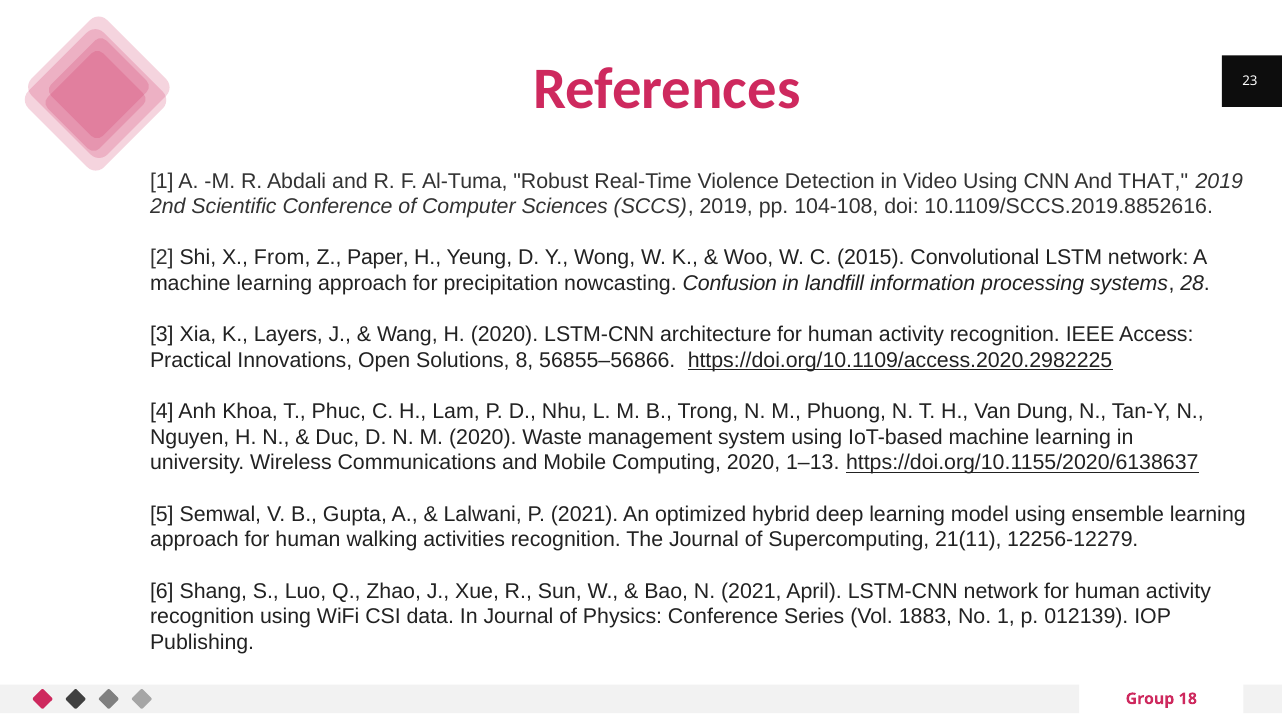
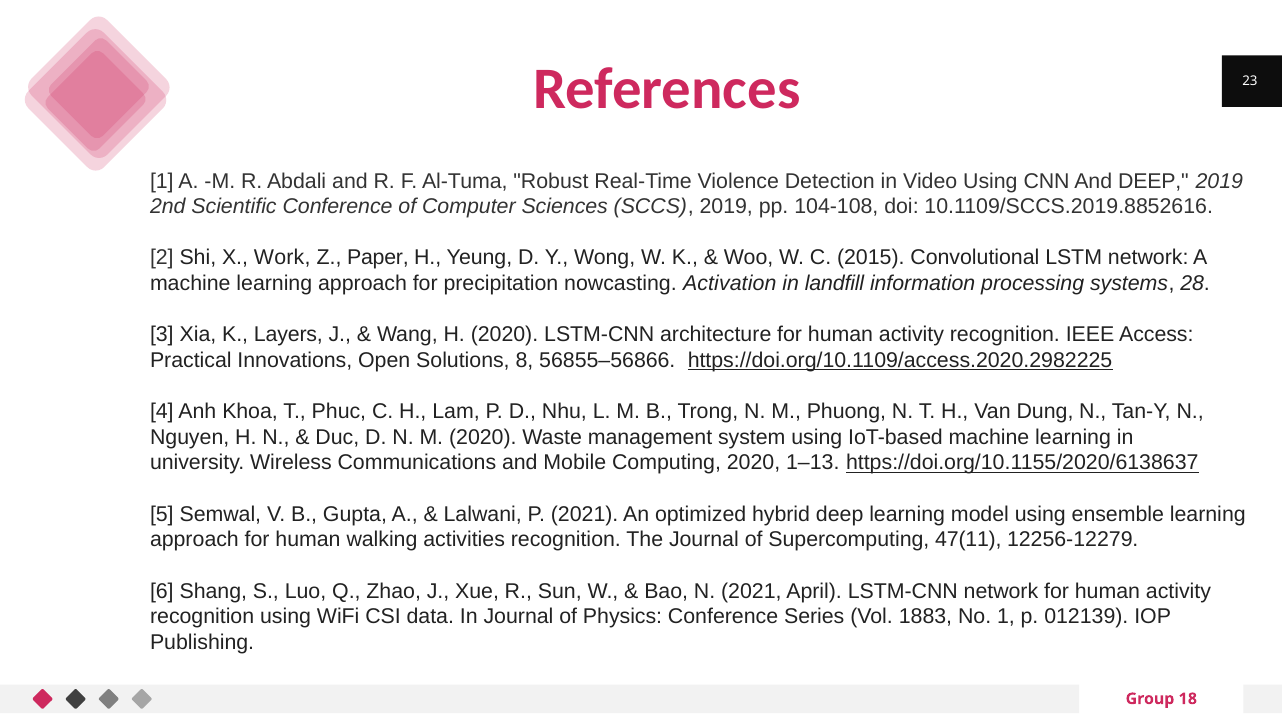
And THAT: THAT -> DEEP
From: From -> Work
Confusion: Confusion -> Activation
21(11: 21(11 -> 47(11
